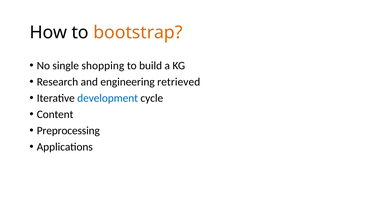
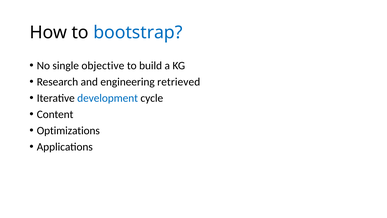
bootstrap colour: orange -> blue
shopping: shopping -> objective
Preprocessing: Preprocessing -> Optimizations
